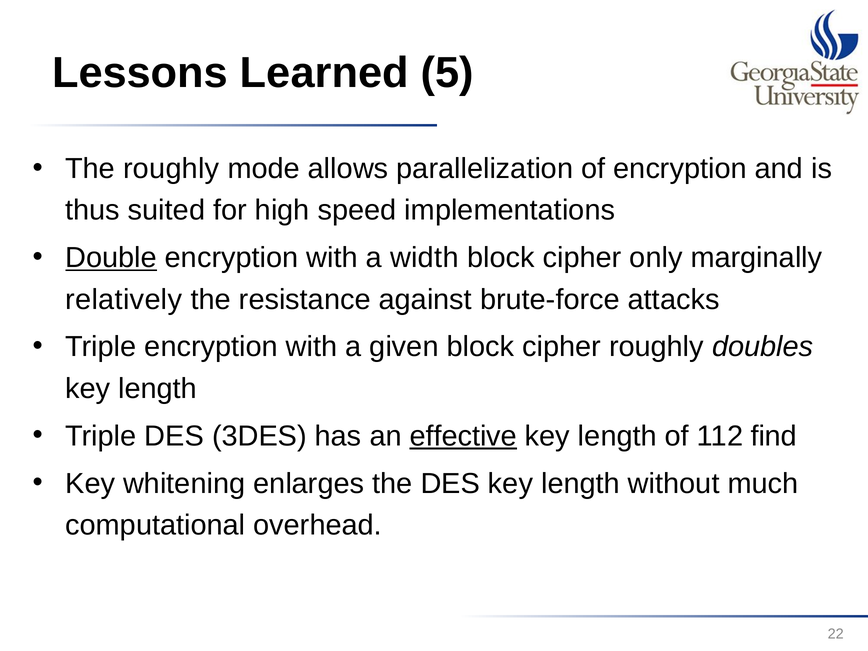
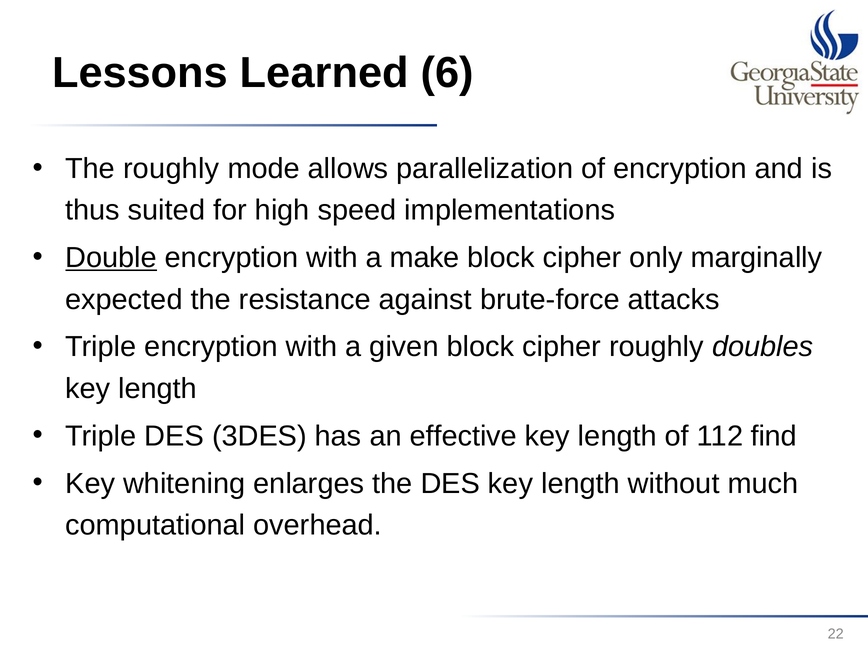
5: 5 -> 6
width: width -> make
relatively: relatively -> expected
effective underline: present -> none
